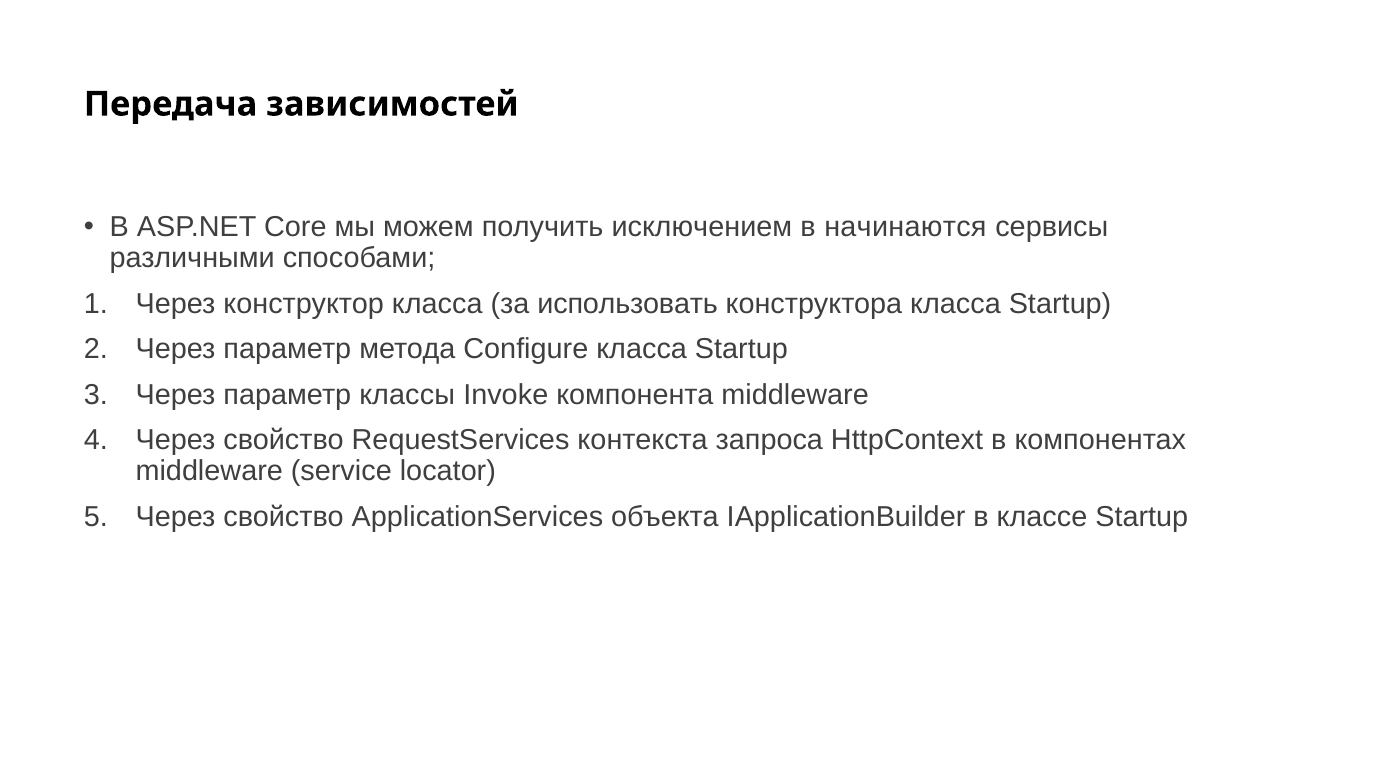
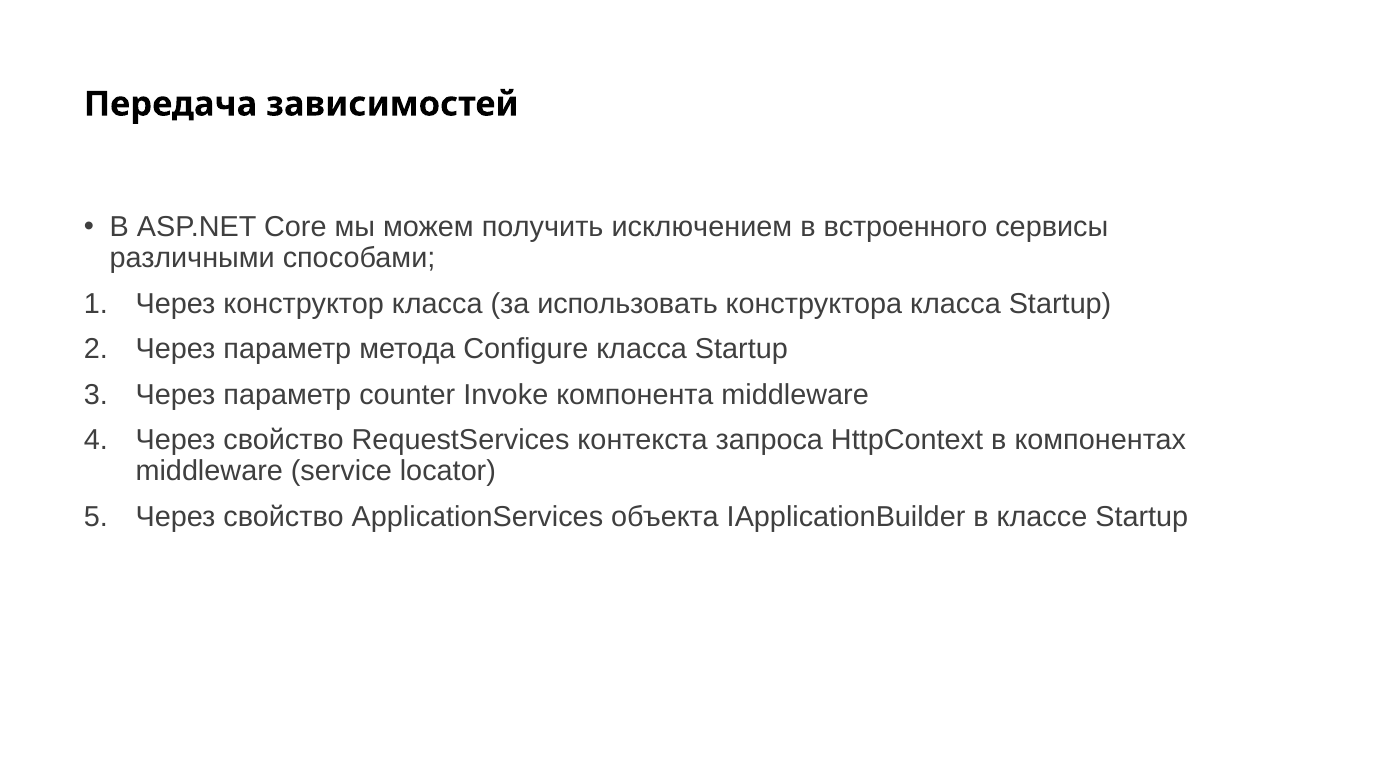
начинаются: начинаются -> встроенного
классы: классы -> counter
